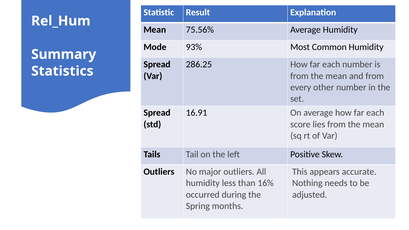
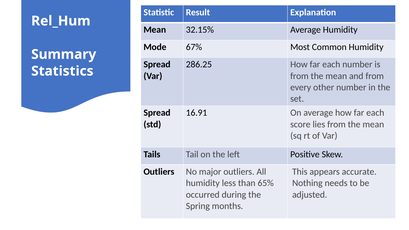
75.56%: 75.56% -> 32.15%
93%: 93% -> 67%
16%: 16% -> 65%
